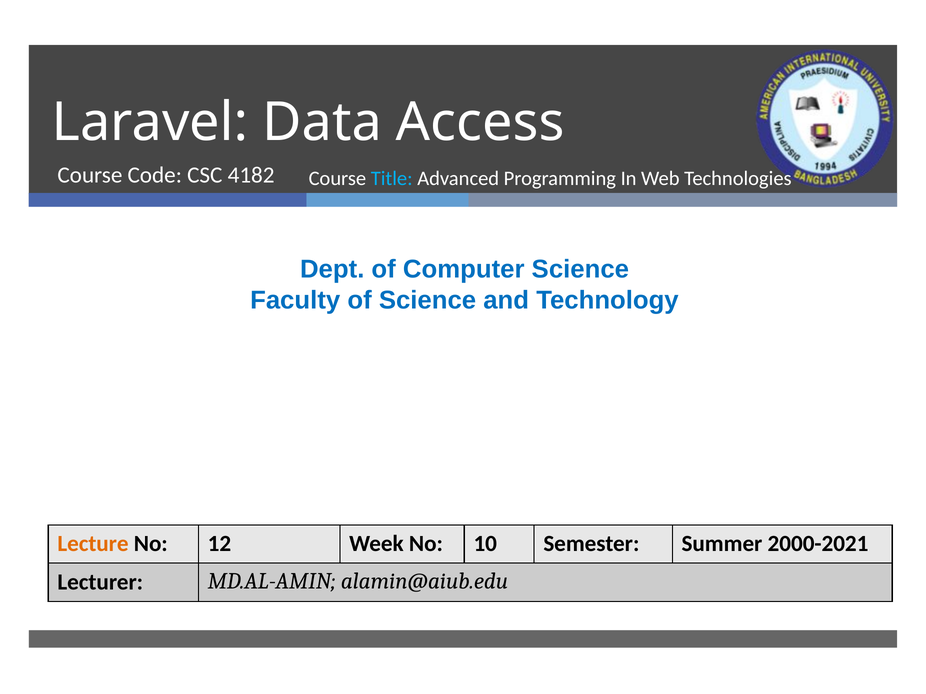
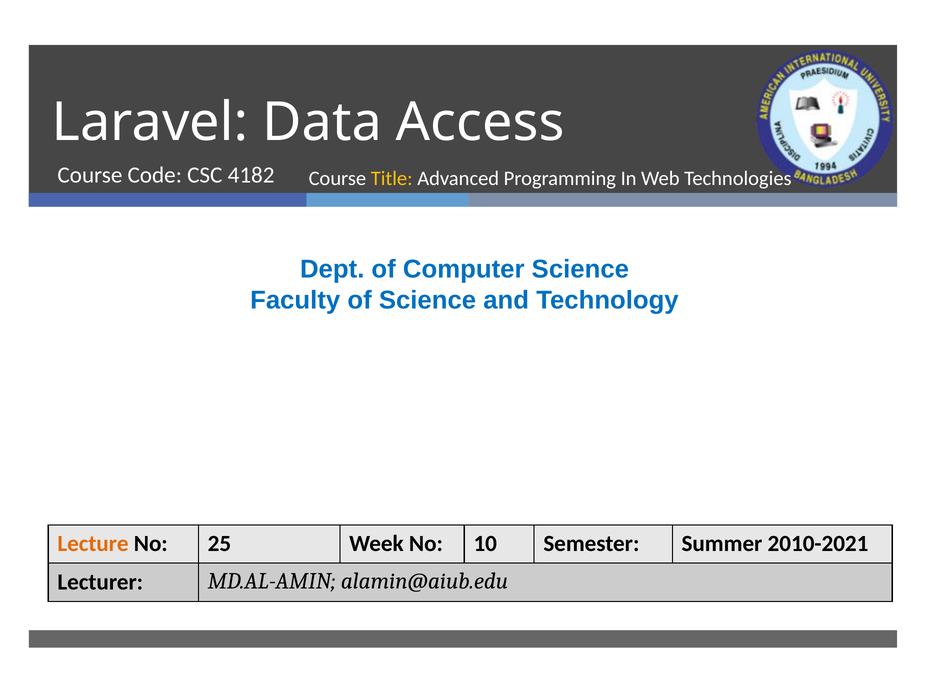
Title colour: light blue -> yellow
12: 12 -> 25
2000-2021: 2000-2021 -> 2010-2021
